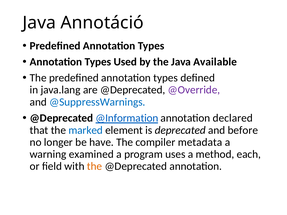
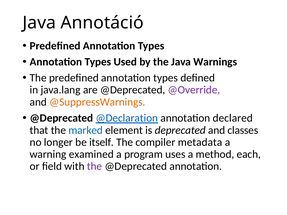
Available: Available -> Warnings
@SuppressWarnings colour: blue -> orange
@Information: @Information -> @Declaration
before: before -> classes
have: have -> itself
the at (95, 166) colour: orange -> purple
